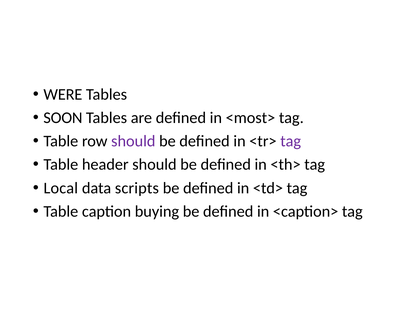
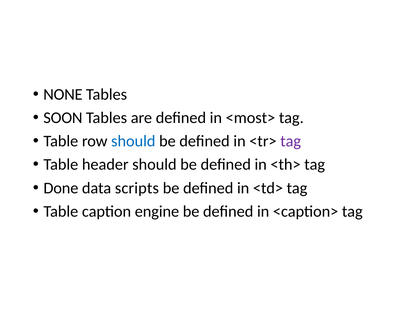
WERE: WERE -> NONE
should at (133, 141) colour: purple -> blue
Local: Local -> Done
buying: buying -> engine
